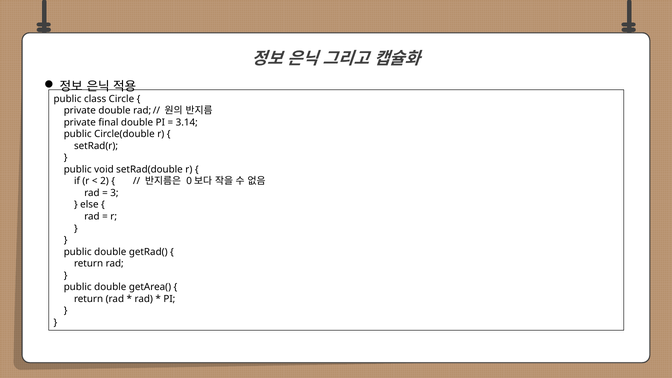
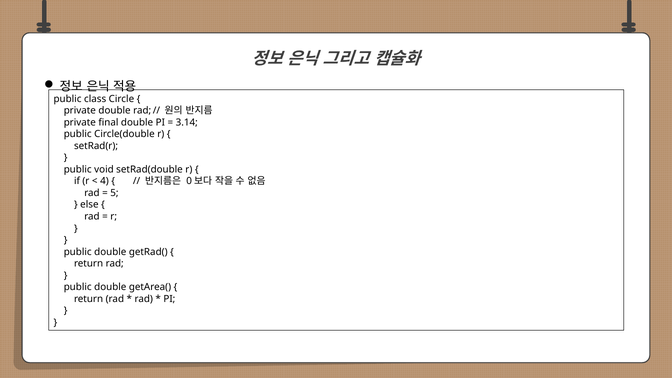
2: 2 -> 4
3: 3 -> 5
